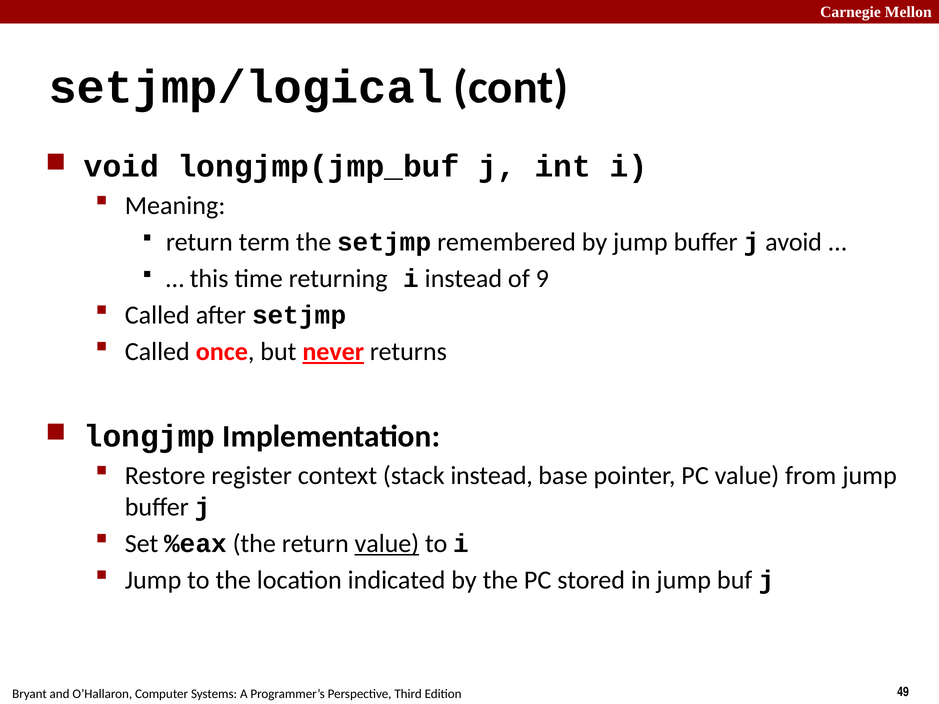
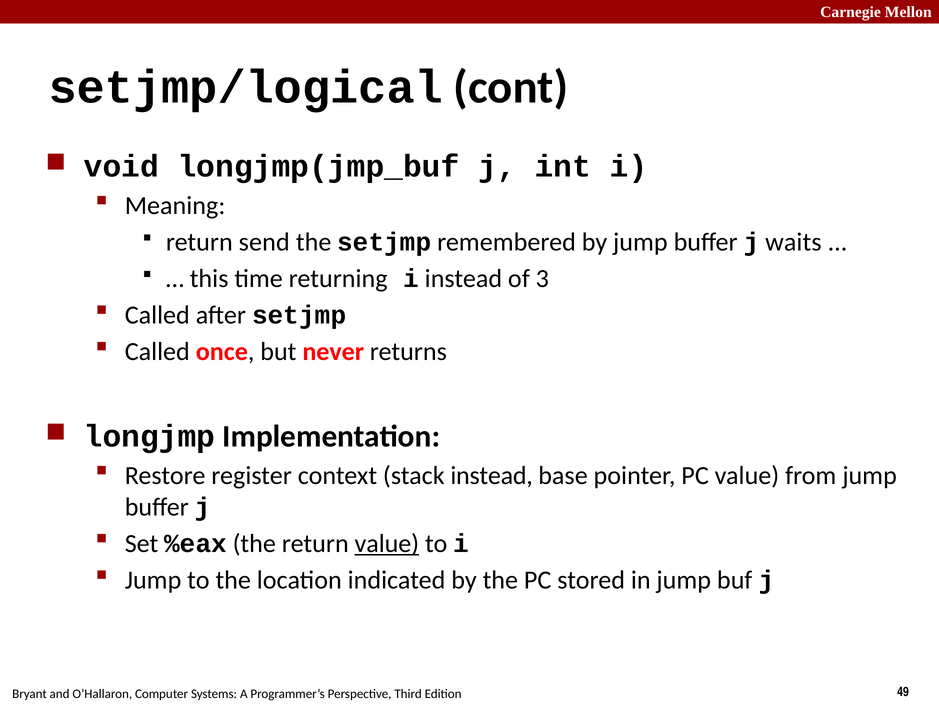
term: term -> send
avoid: avoid -> waits
9: 9 -> 3
never underline: present -> none
